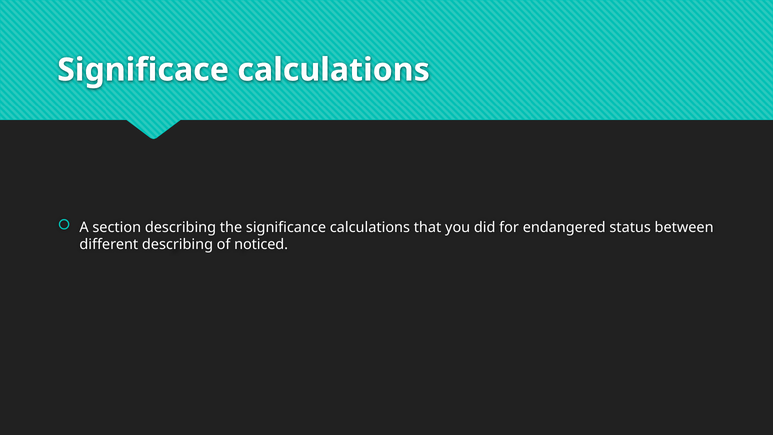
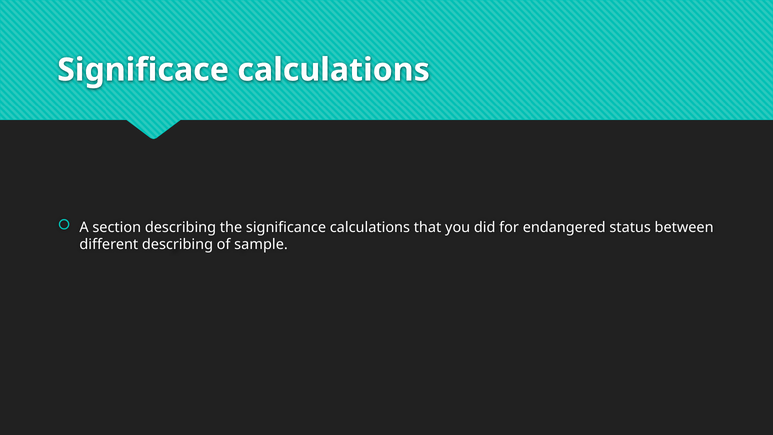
noticed: noticed -> sample
